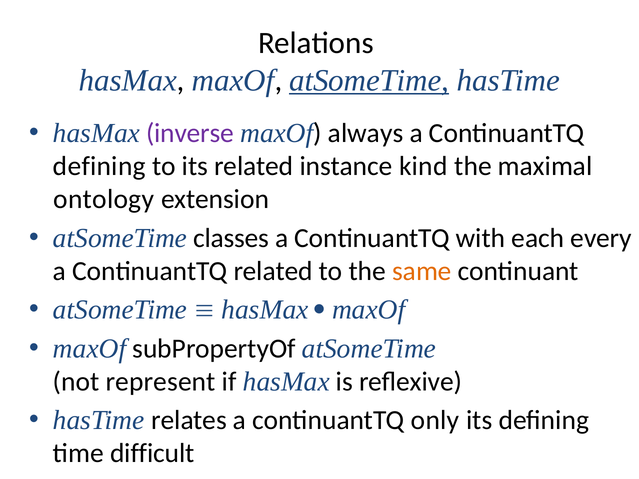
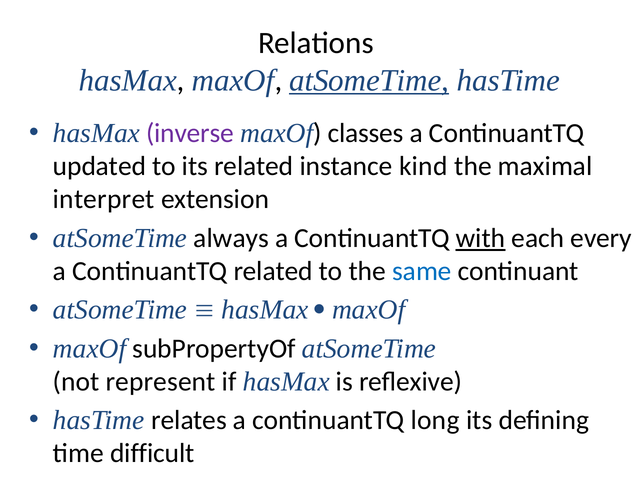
always: always -> classes
defining at (99, 166): defining -> updated
ontology: ontology -> interpret
classes: classes -> always
with underline: none -> present
same colour: orange -> blue
only: only -> long
